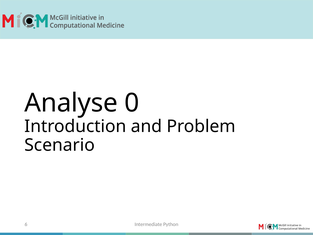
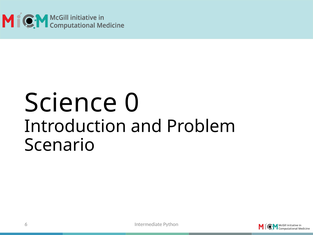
Analyse: Analyse -> Science
